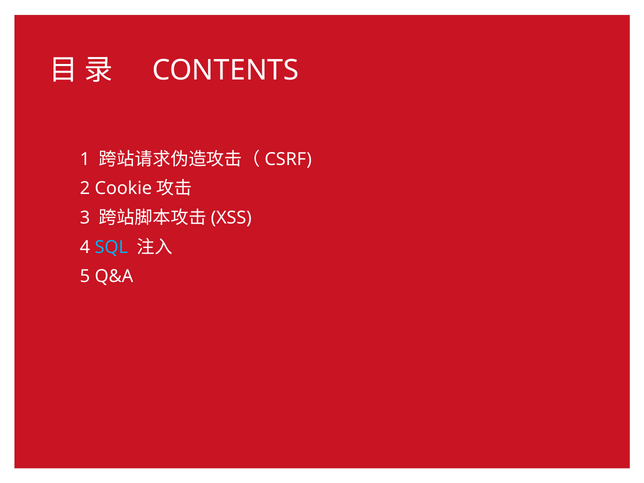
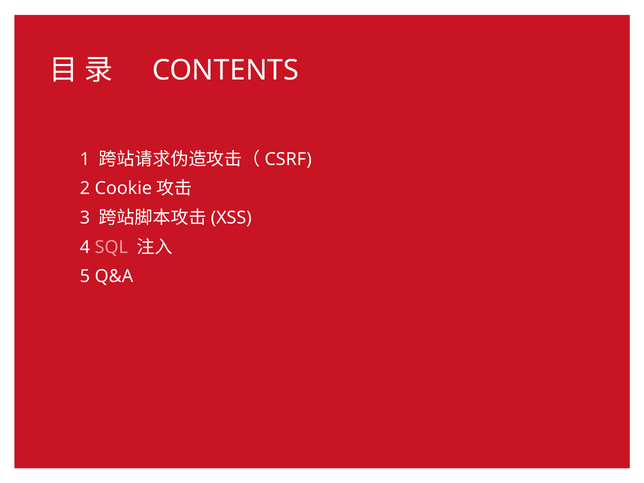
SQL colour: light blue -> pink
